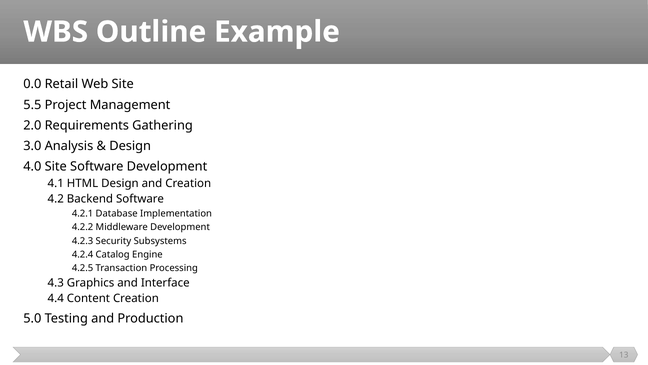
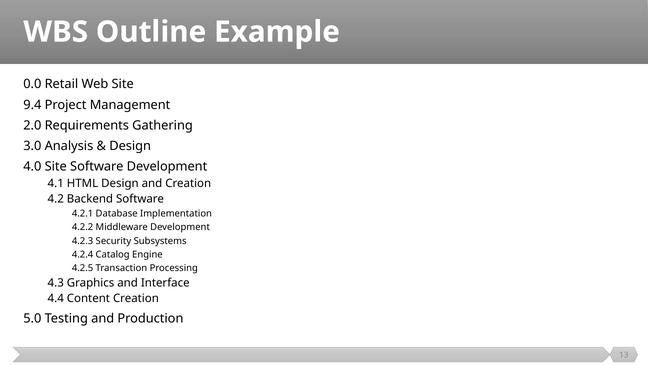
5.5: 5.5 -> 9.4
